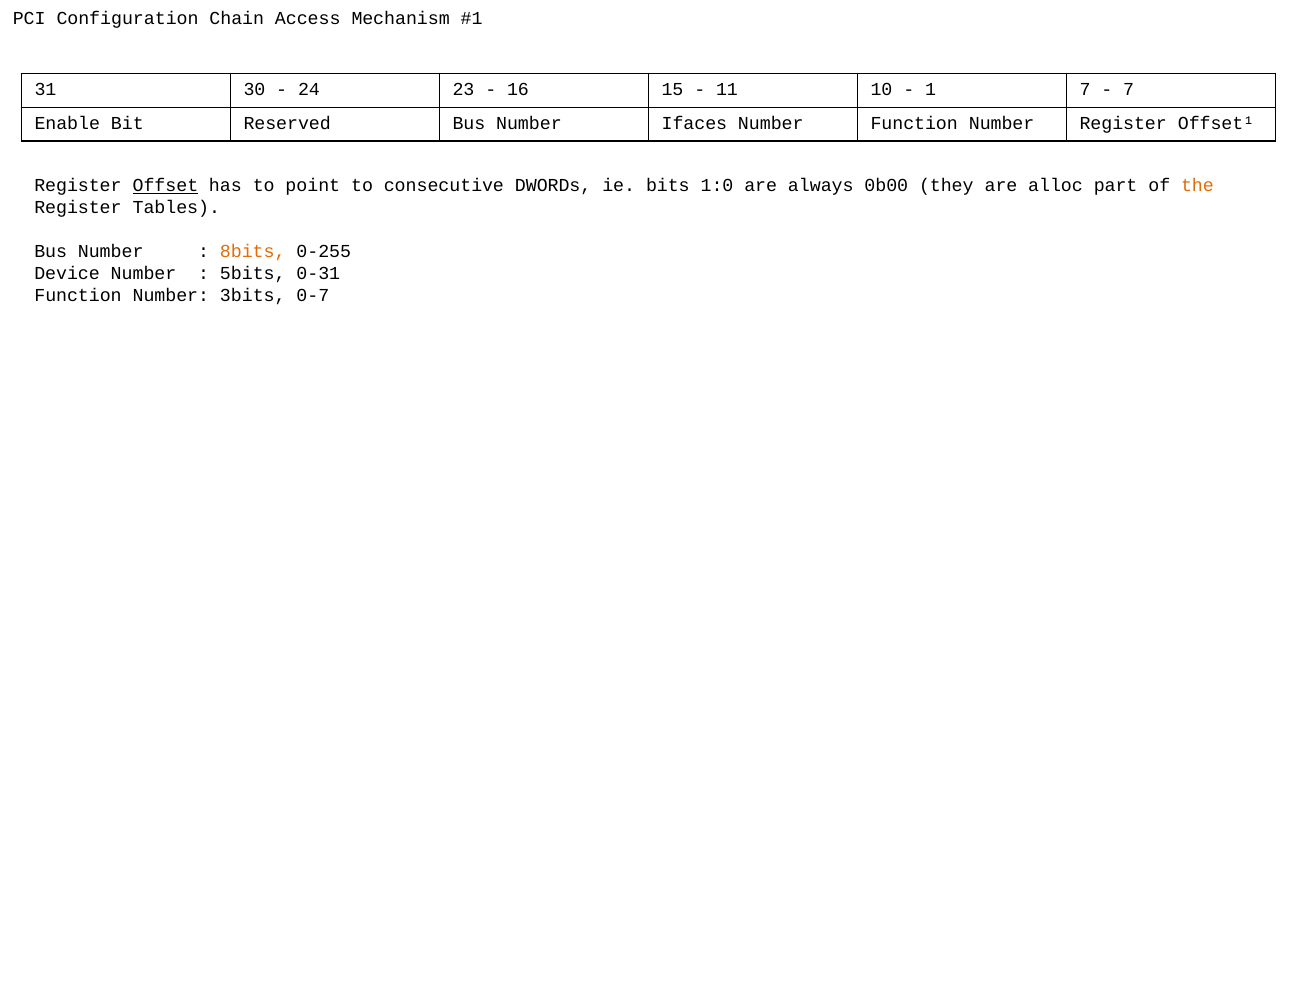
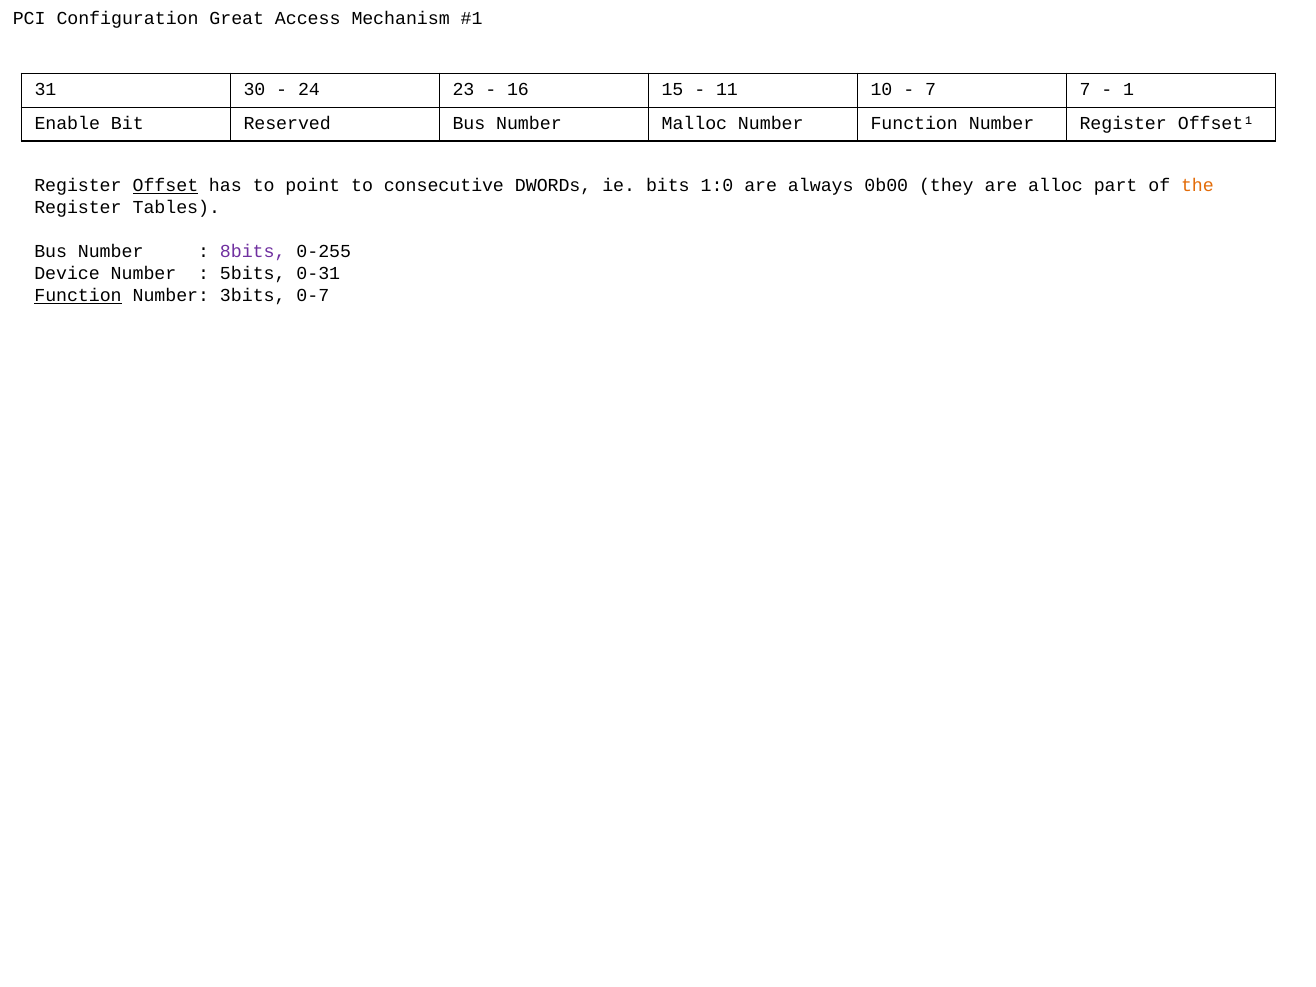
Chain: Chain -> Great
1 at (931, 89): 1 -> 7
7 at (1129, 89): 7 -> 1
Ifaces: Ifaces -> Malloc
8bits colour: orange -> purple
Function at (78, 296) underline: none -> present
